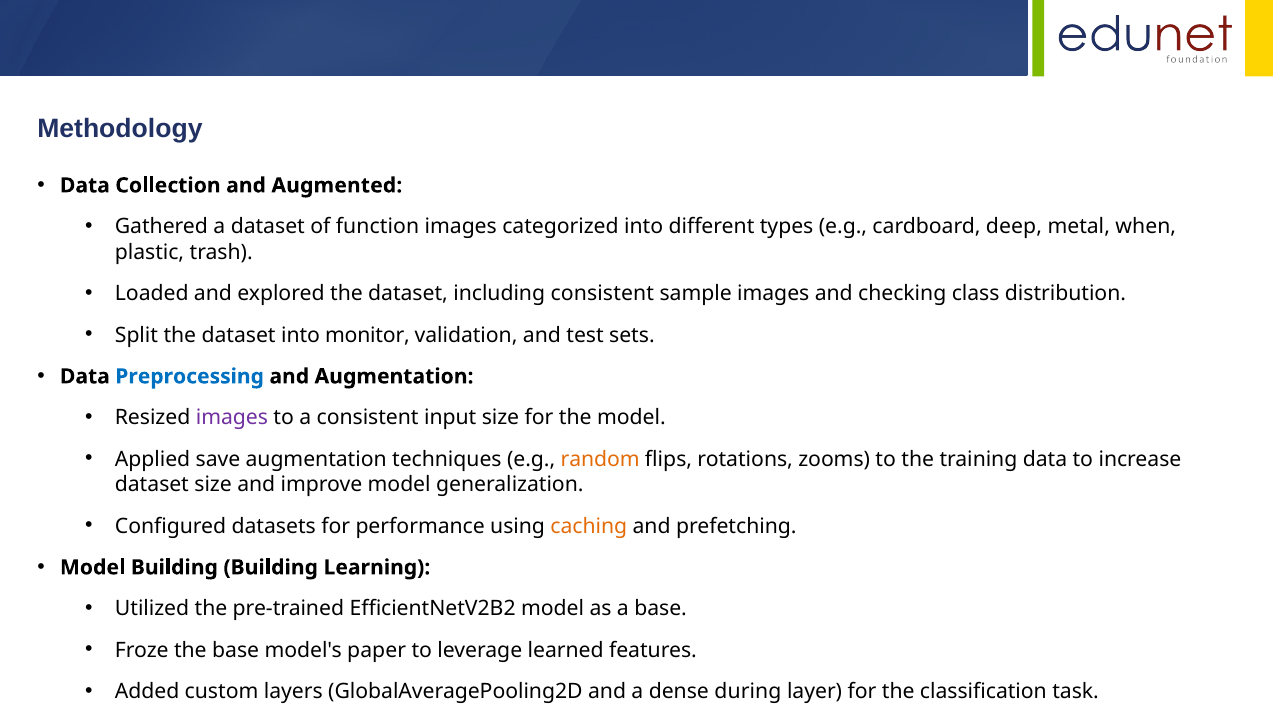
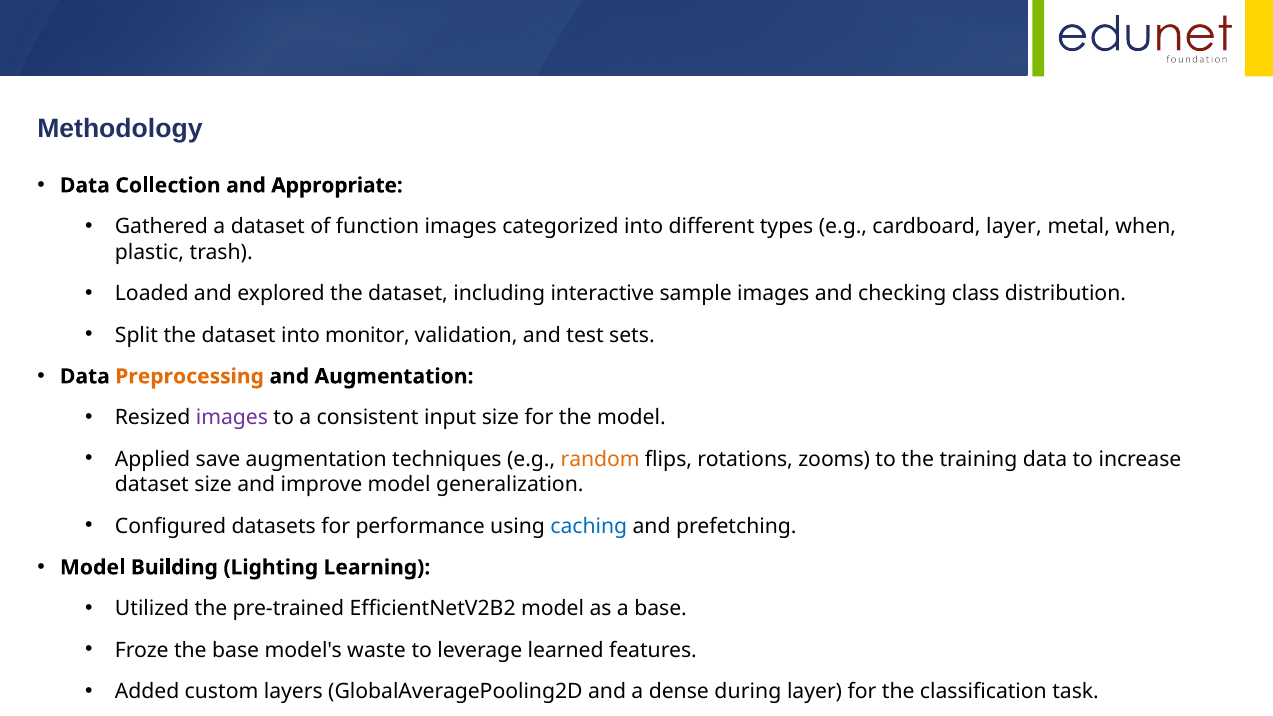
Augmented: Augmented -> Appropriate
cardboard deep: deep -> layer
including consistent: consistent -> interactive
Preprocessing colour: blue -> orange
caching colour: orange -> blue
Building Building: Building -> Lighting
paper: paper -> waste
